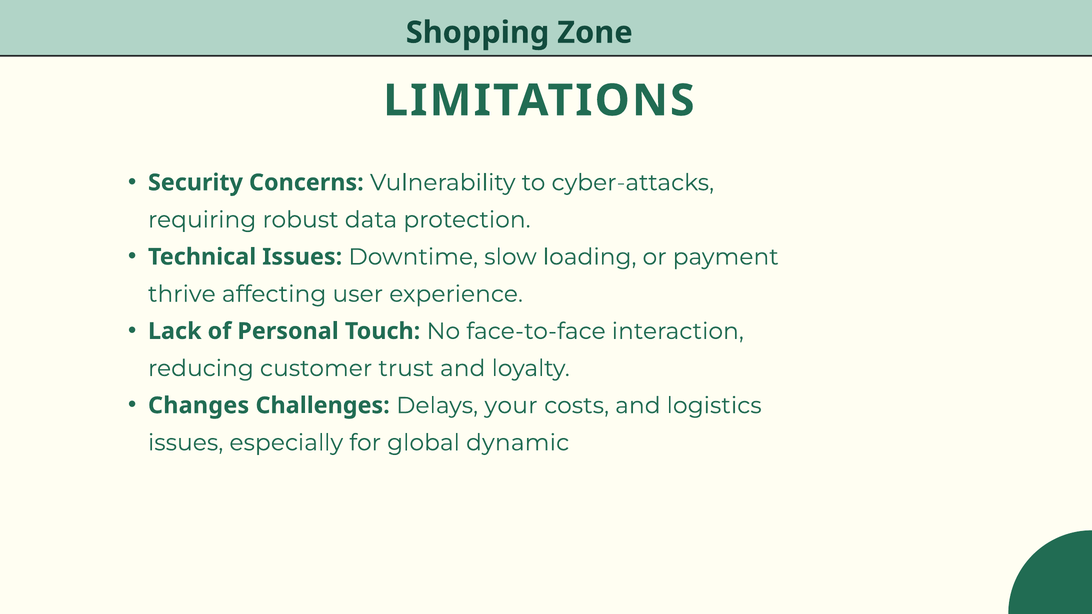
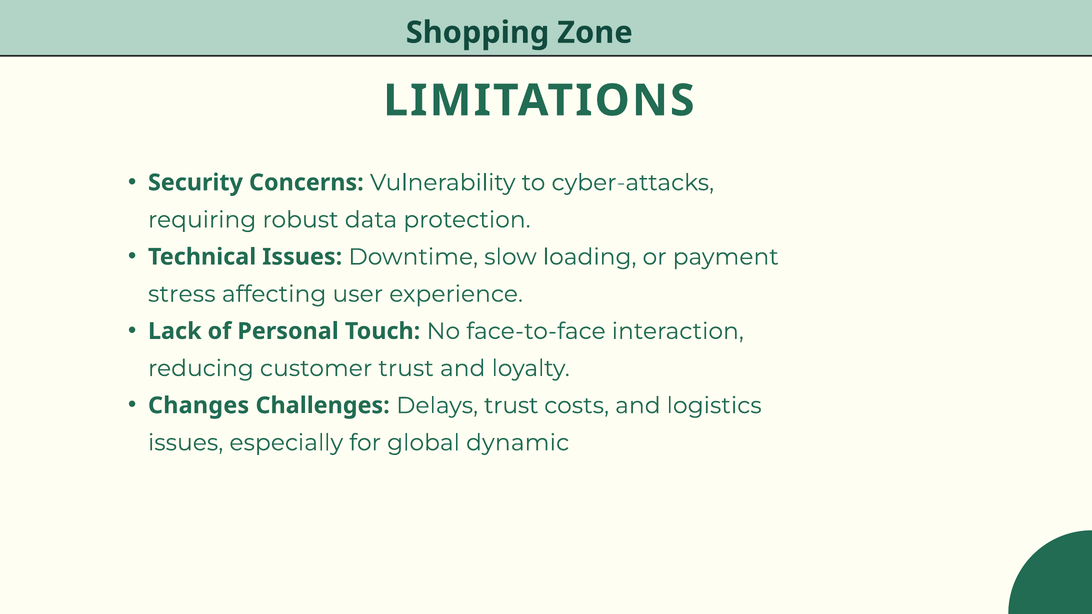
thrive: thrive -> stress
Delays your: your -> trust
